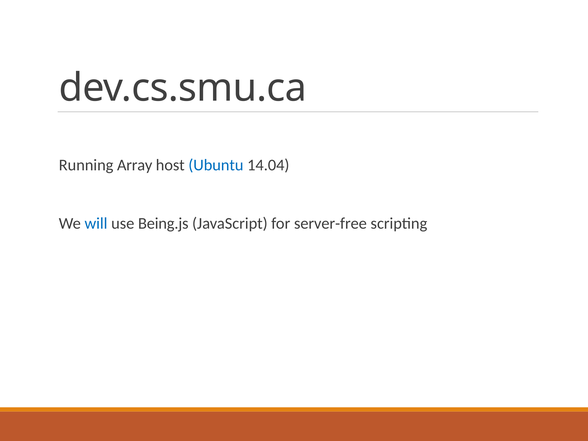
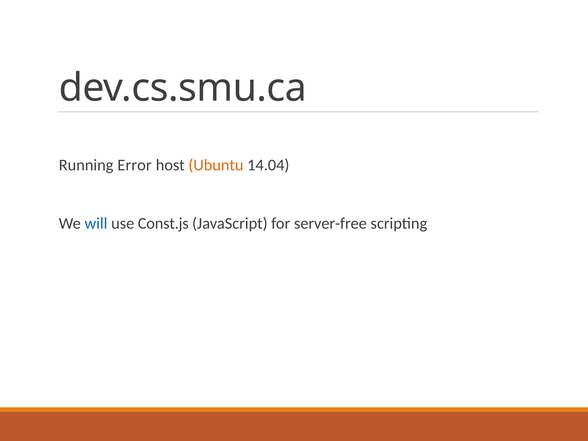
Array: Array -> Error
Ubuntu colour: blue -> orange
Being.js: Being.js -> Const.js
